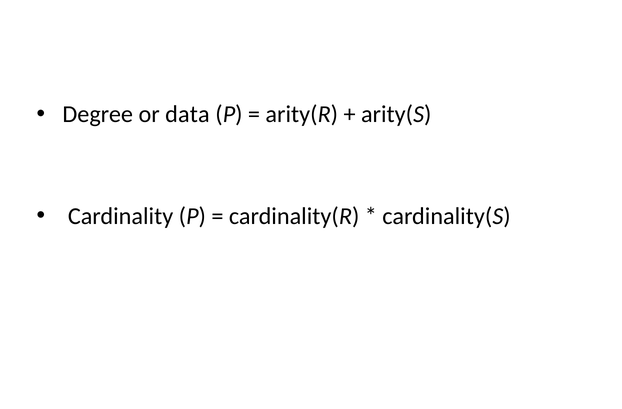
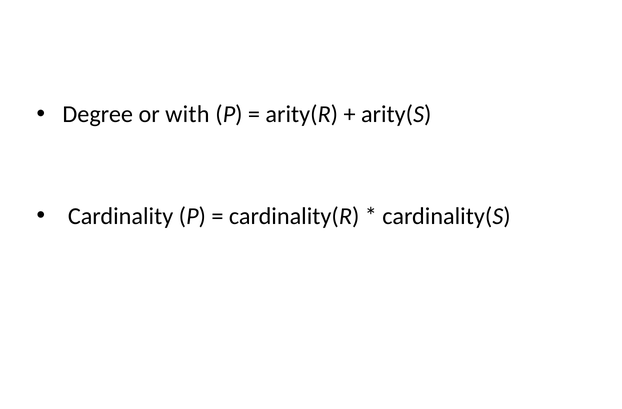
data: data -> with
